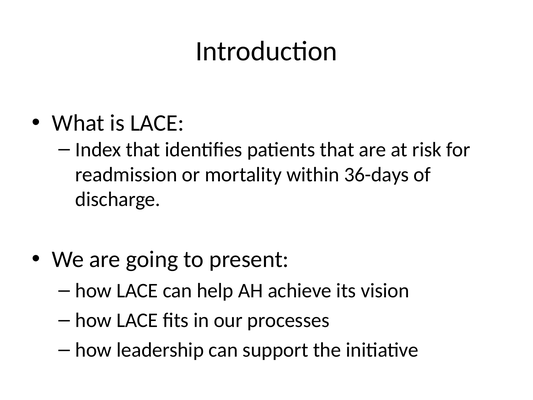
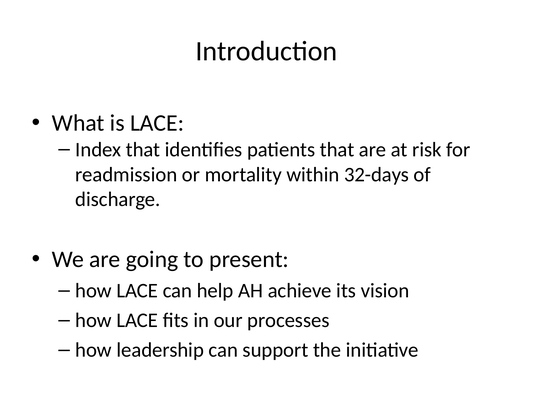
36-days: 36-days -> 32-days
